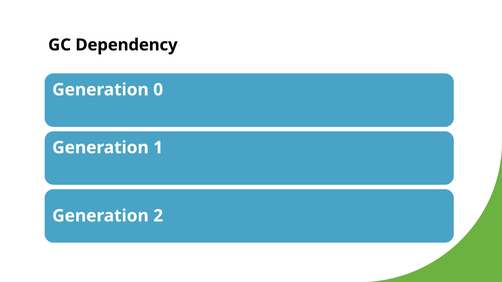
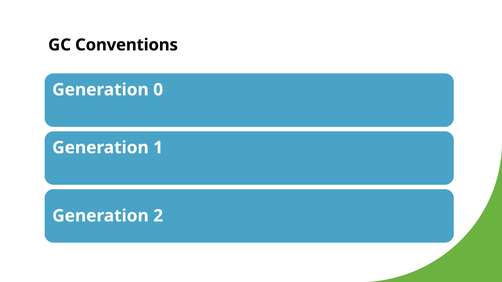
Dependency: Dependency -> Conventions
